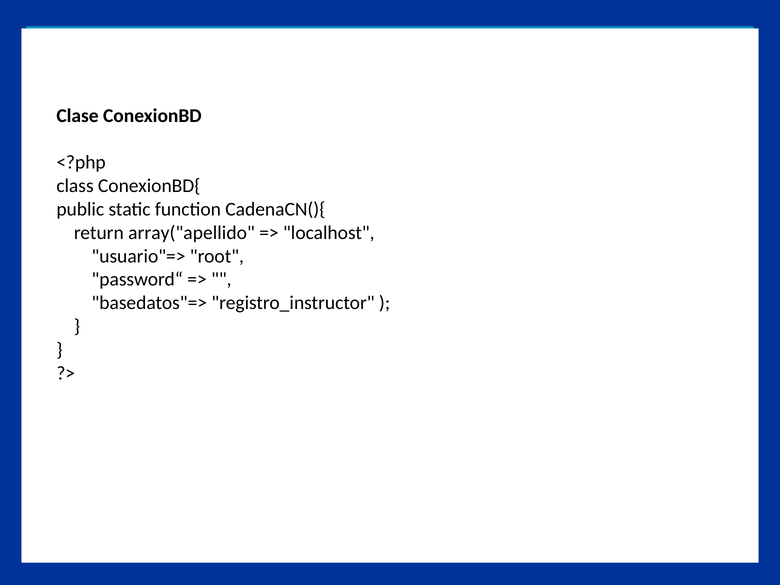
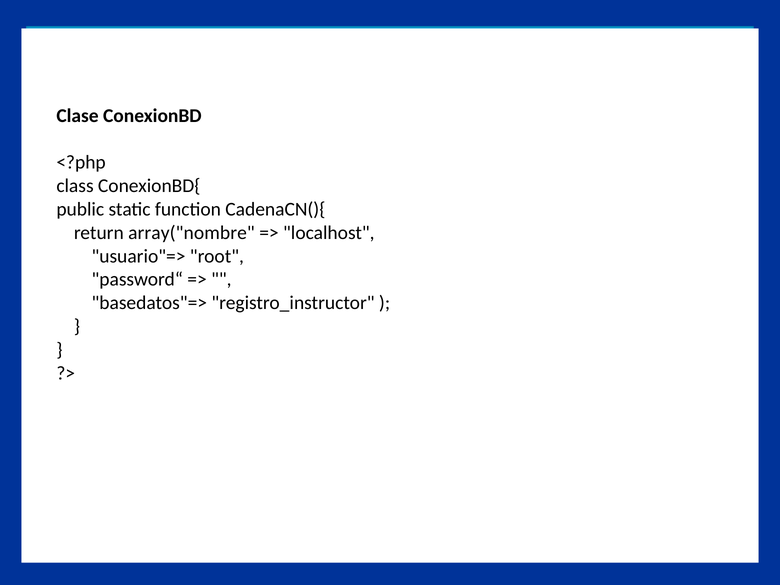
array("apellido: array("apellido -> array("nombre
